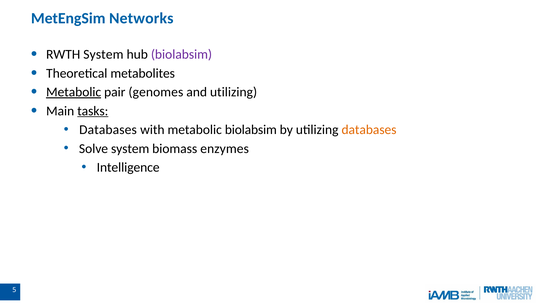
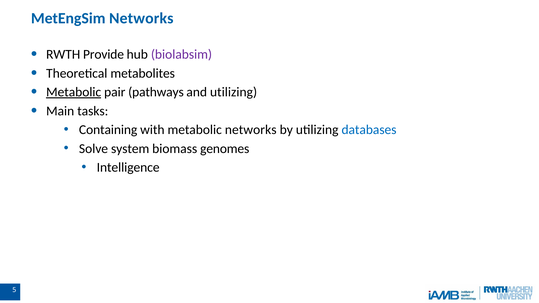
RWTH System: System -> Provide
genomes: genomes -> pathways
tasks underline: present -> none
Databases at (108, 130): Databases -> Containing
metabolic biolabsim: biolabsim -> networks
databases at (369, 130) colour: orange -> blue
enzymes: enzymes -> genomes
